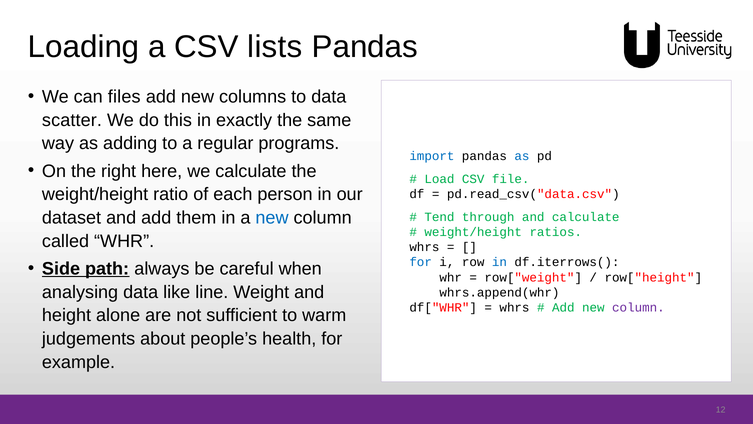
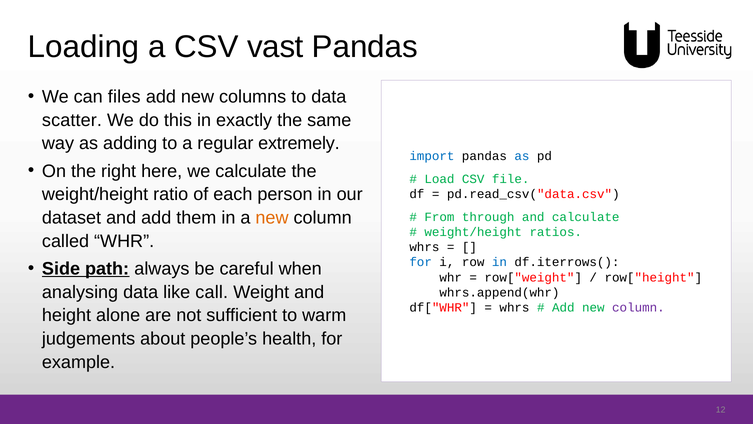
lists: lists -> vast
programs: programs -> extremely
new at (272, 218) colour: blue -> orange
Tend: Tend -> From
line: line -> call
